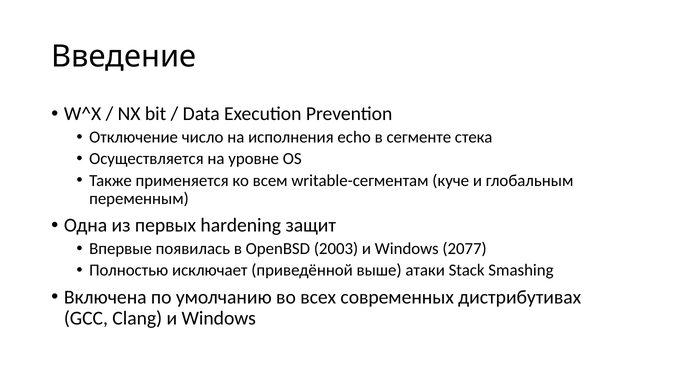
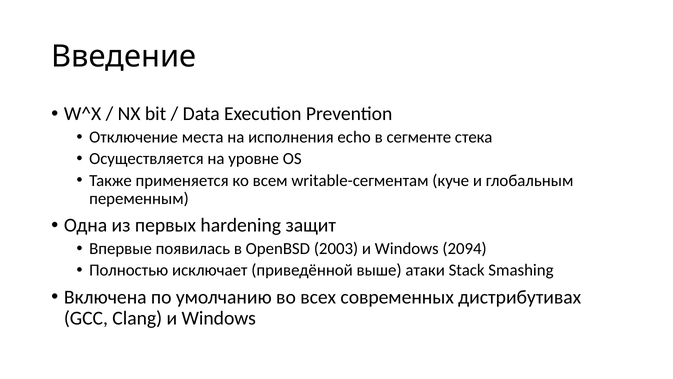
число: число -> места
2077: 2077 -> 2094
